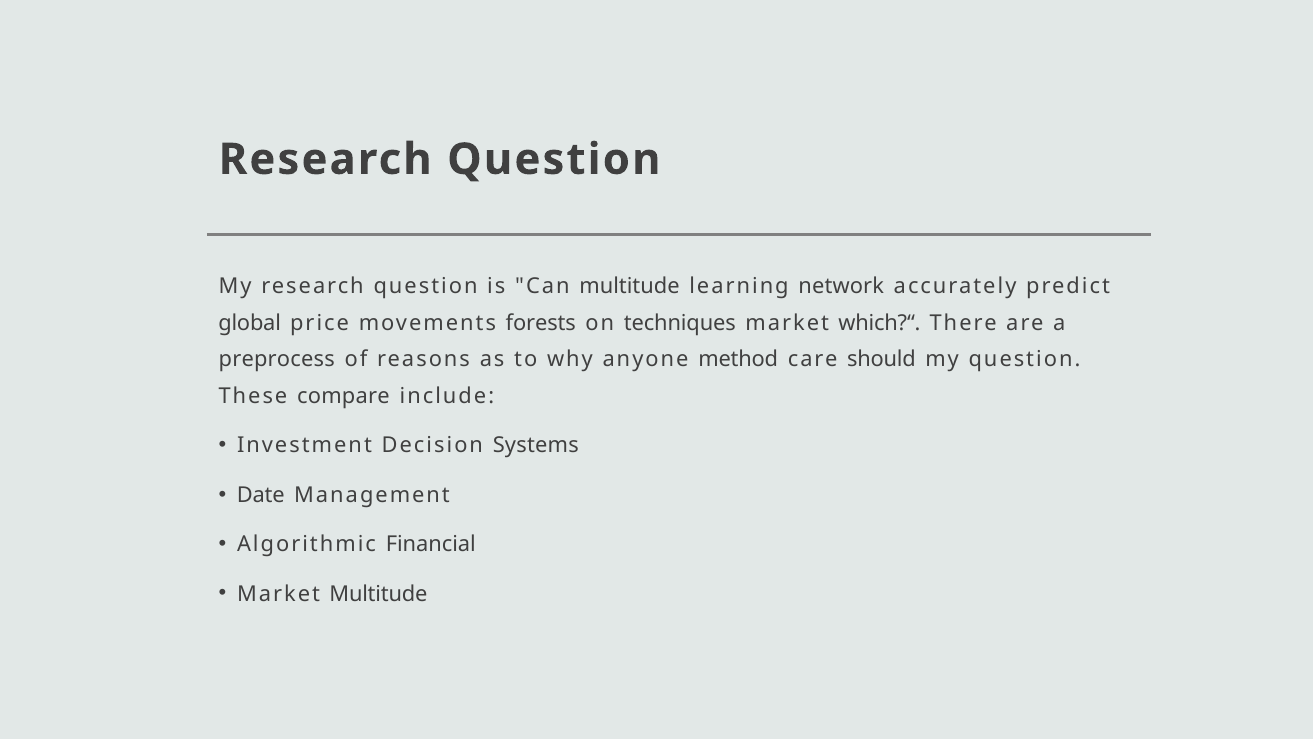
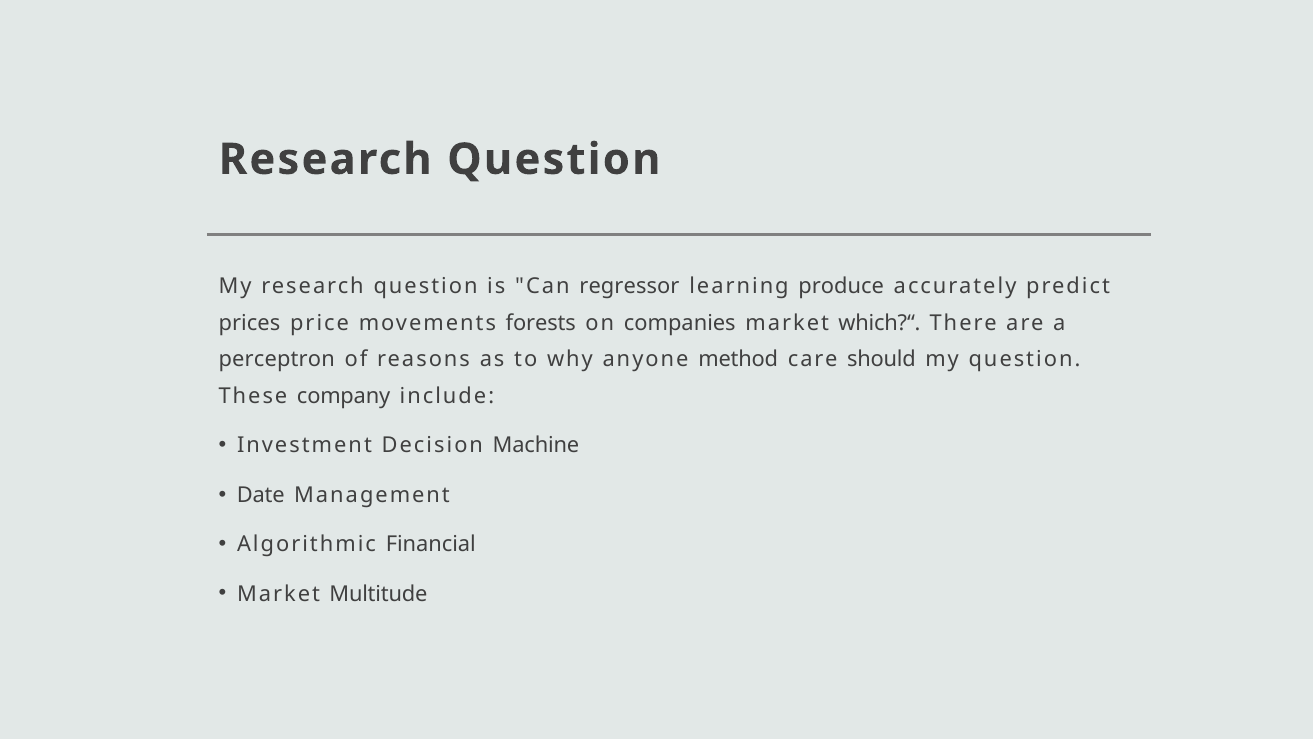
Can multitude: multitude -> regressor
network: network -> produce
global: global -> prices
techniques: techniques -> companies
preprocess: preprocess -> perceptron
compare: compare -> company
Systems: Systems -> Machine
